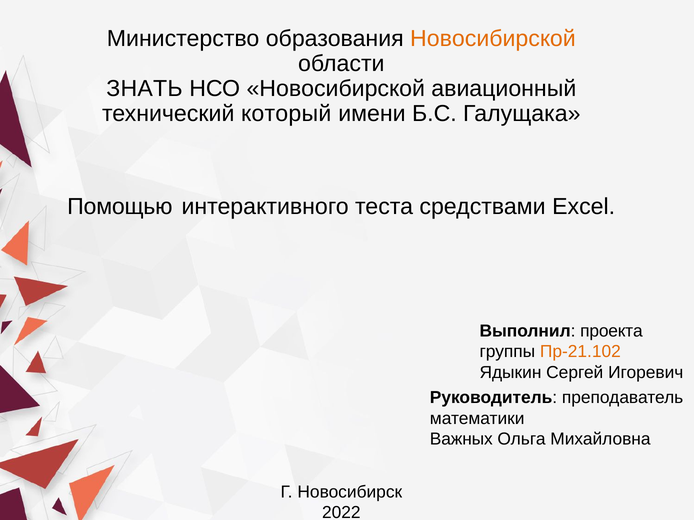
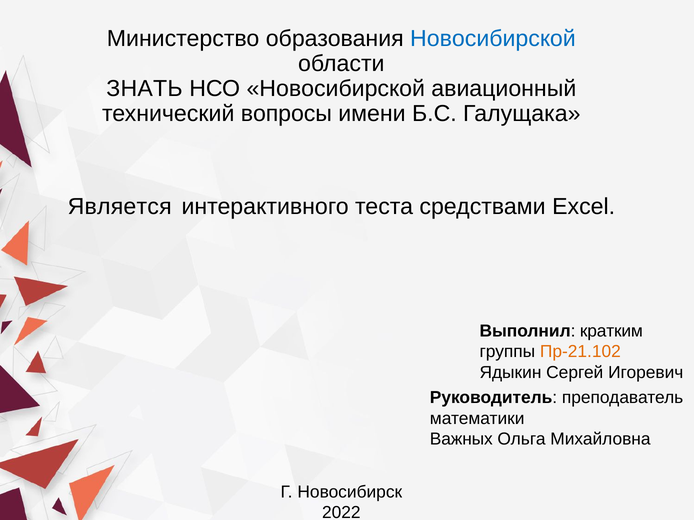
Новосибирской at (493, 39) colour: orange -> blue
который: который -> вопросы
Помощью: Помощью -> Является
проекта: проекта -> кратким
